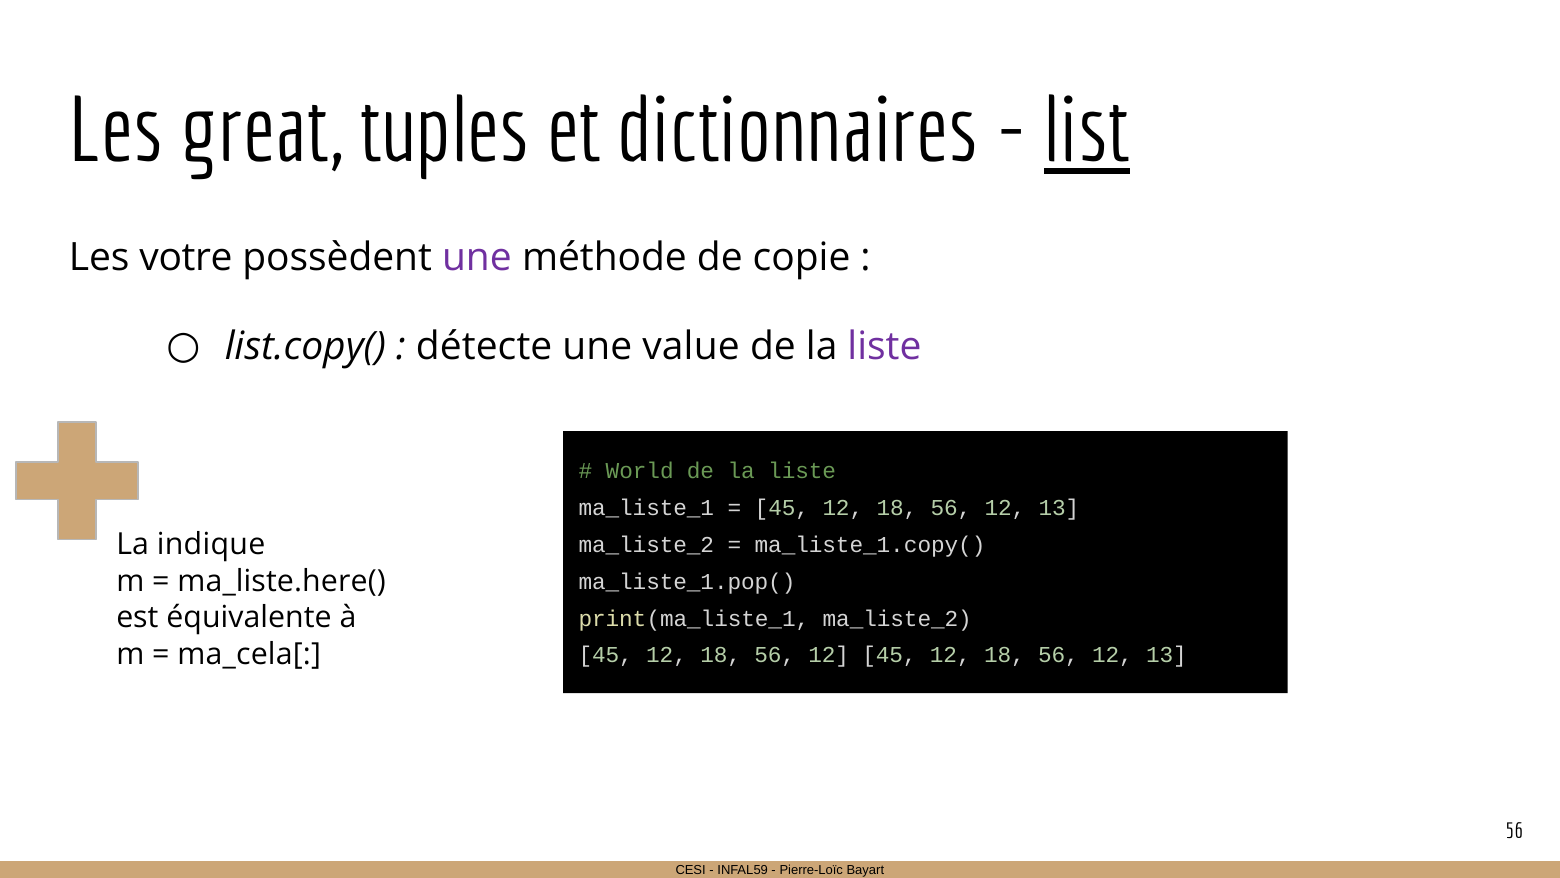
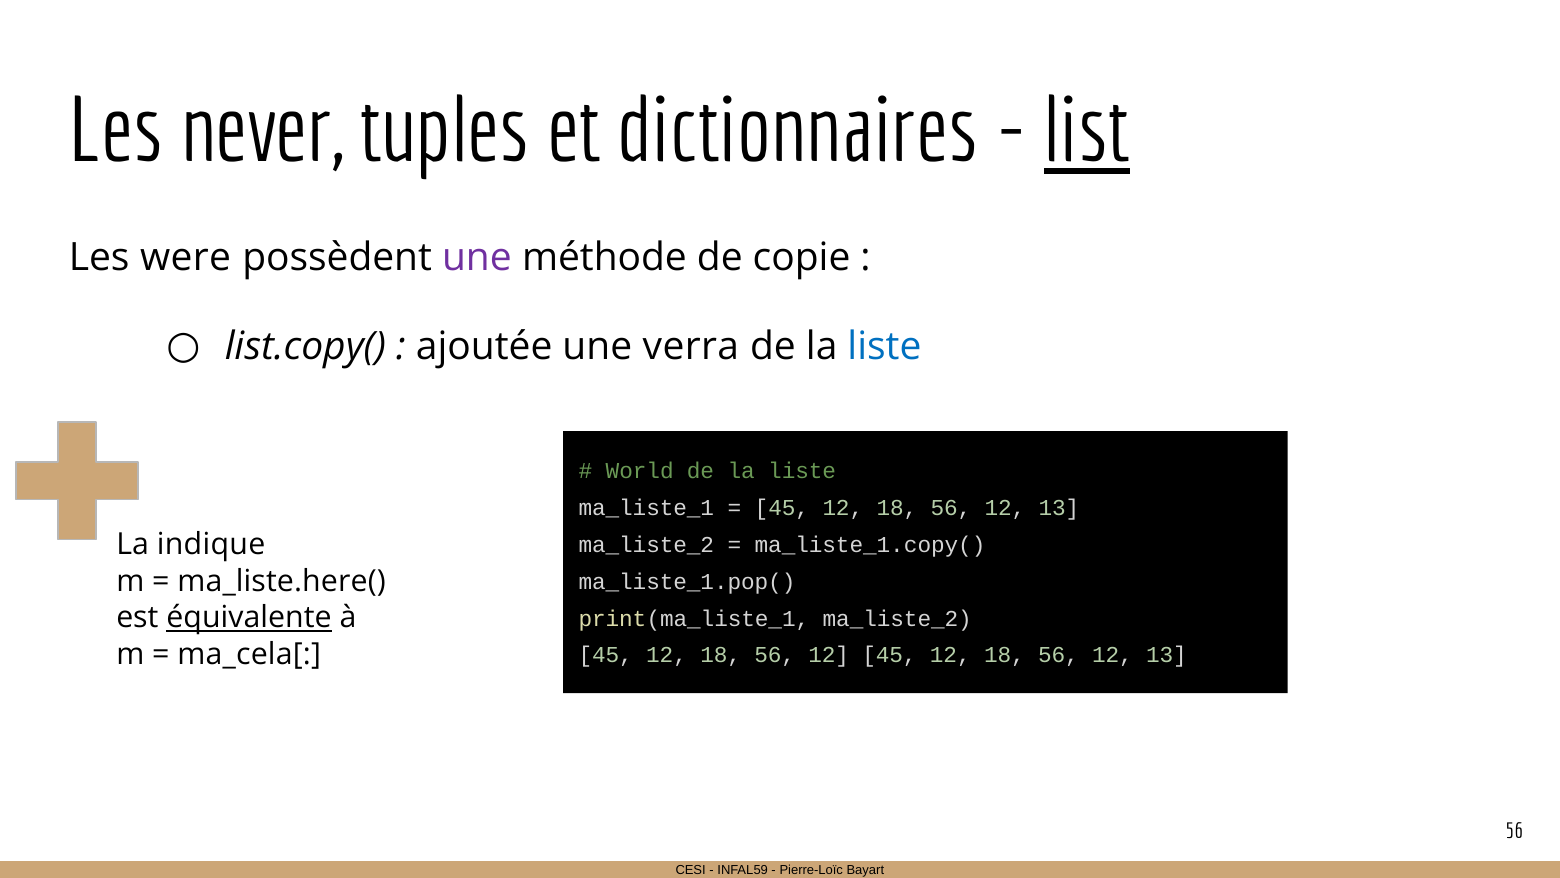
great: great -> never
votre: votre -> were
détecte: détecte -> ajoutée
value: value -> verra
liste at (884, 346) colour: purple -> blue
équivalente underline: none -> present
